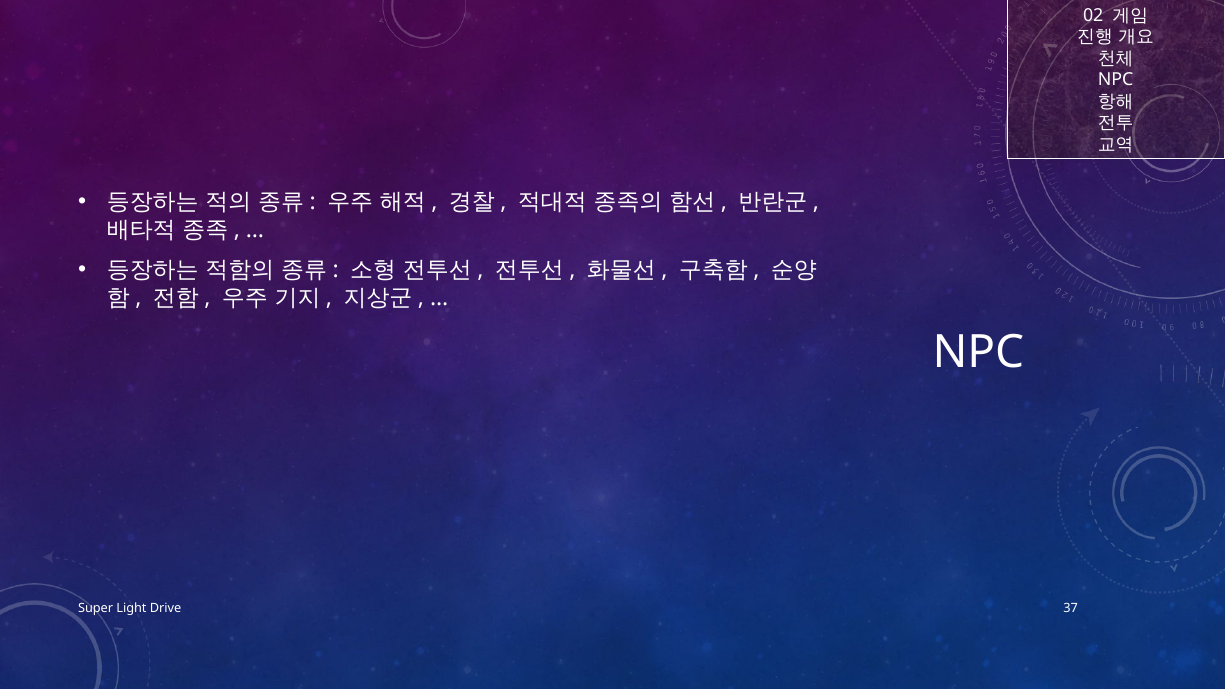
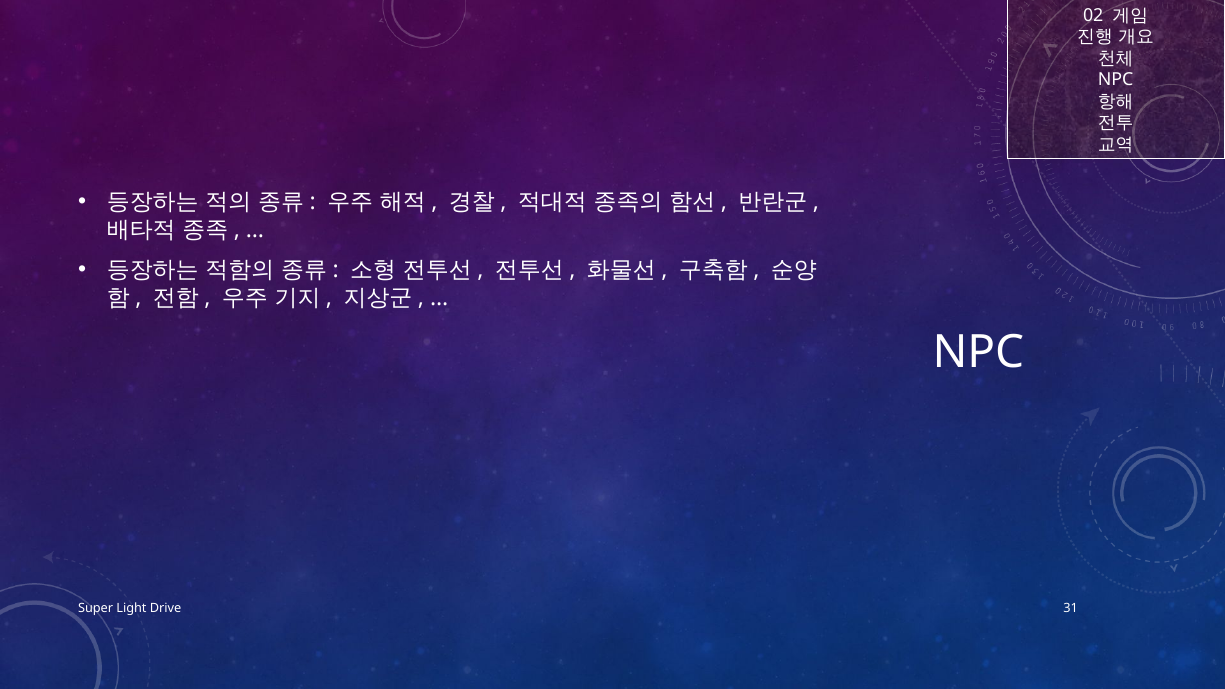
37: 37 -> 31
